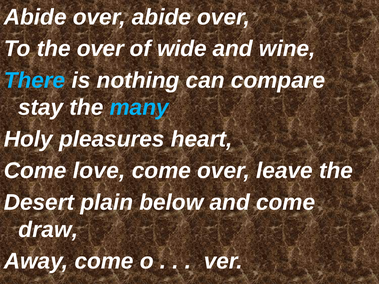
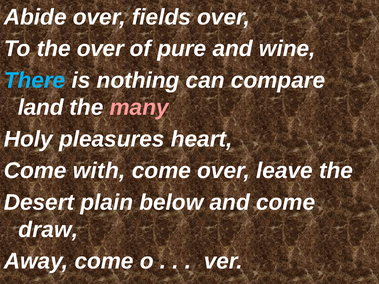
over abide: abide -> fields
wide: wide -> pure
stay: stay -> land
many colour: light blue -> pink
love: love -> with
